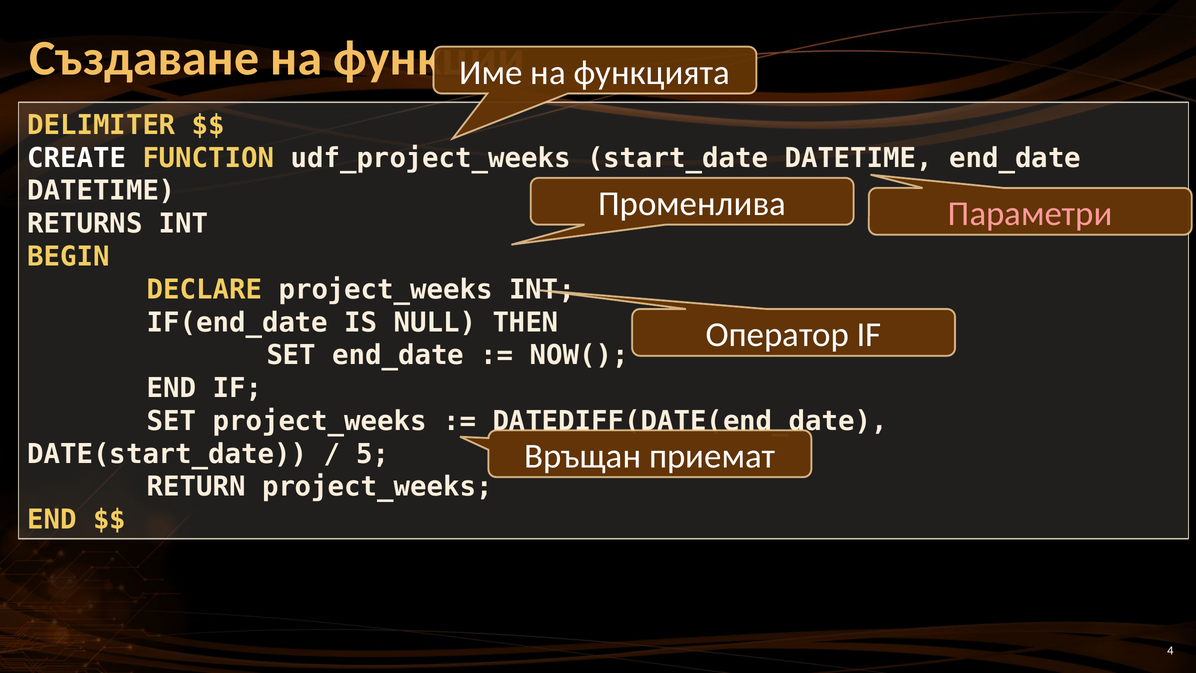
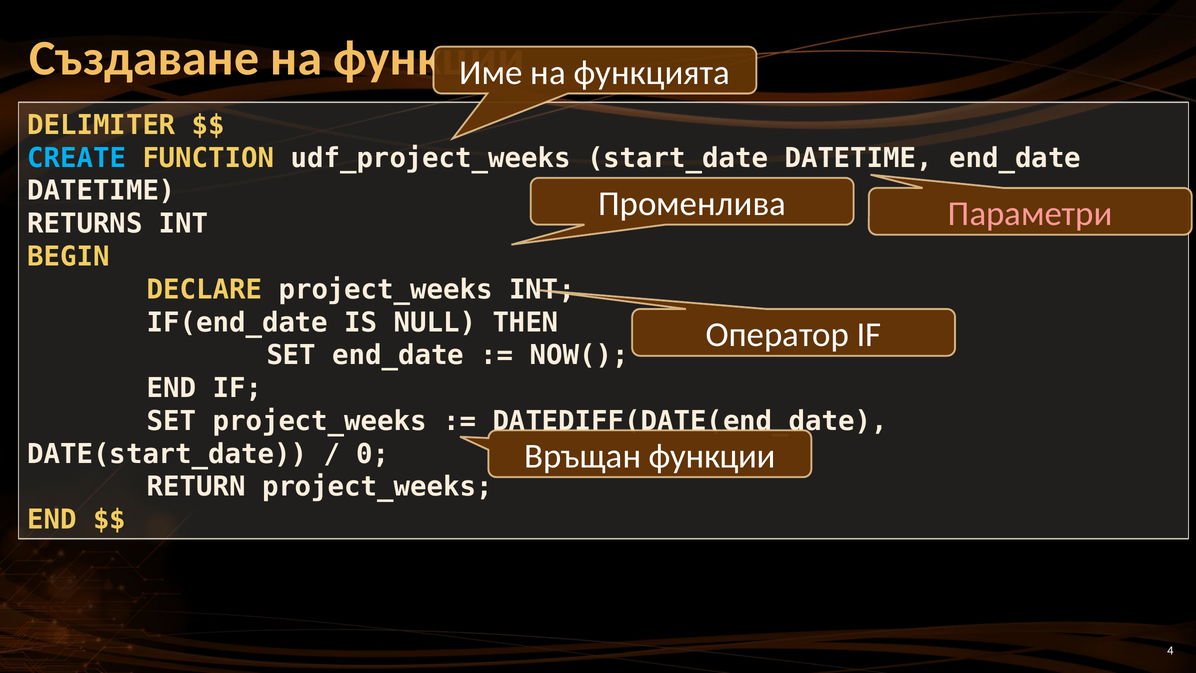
CREATE colour: white -> light blue
5: 5 -> 0
Връщан приемат: приемат -> функции
